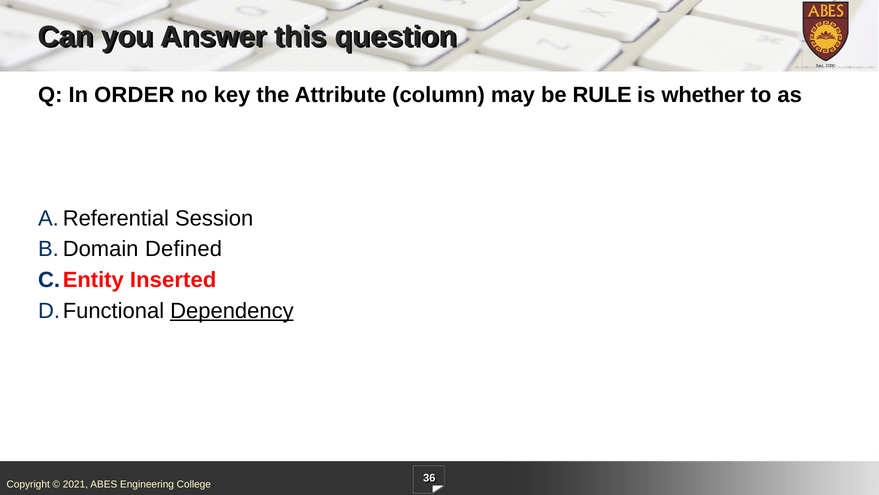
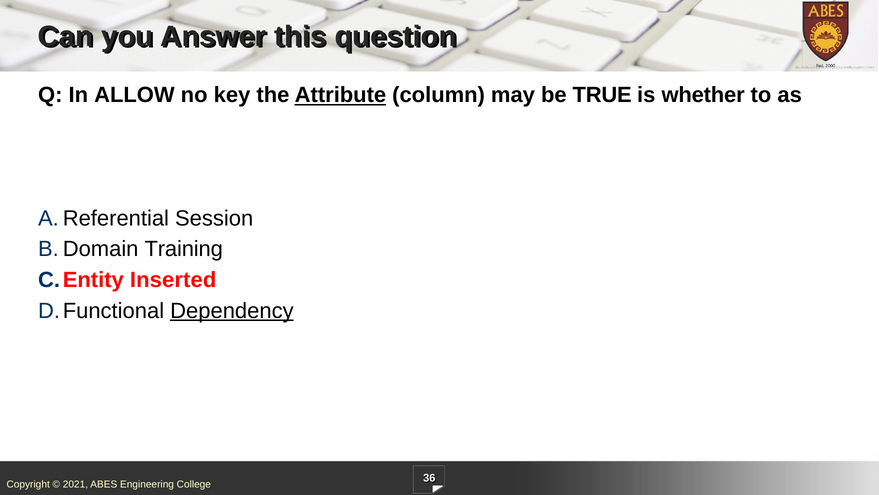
ORDER: ORDER -> ALLOW
Attribute underline: none -> present
RULE: RULE -> TRUE
Defined: Defined -> Training
